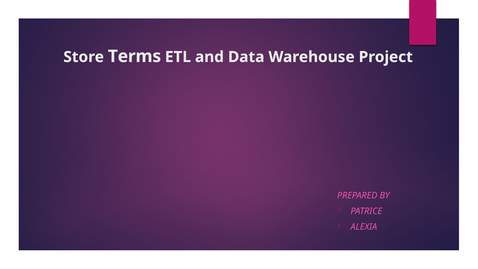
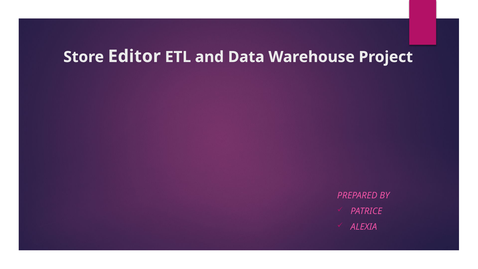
Terms: Terms -> Editor
